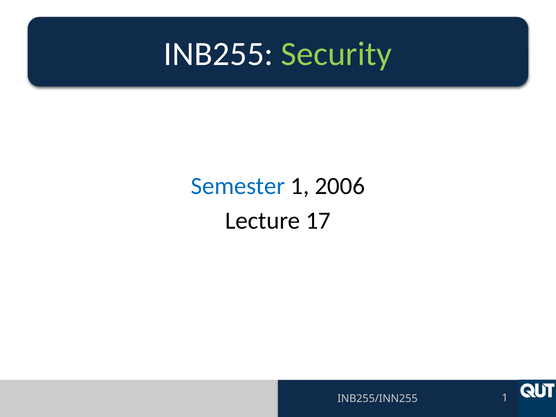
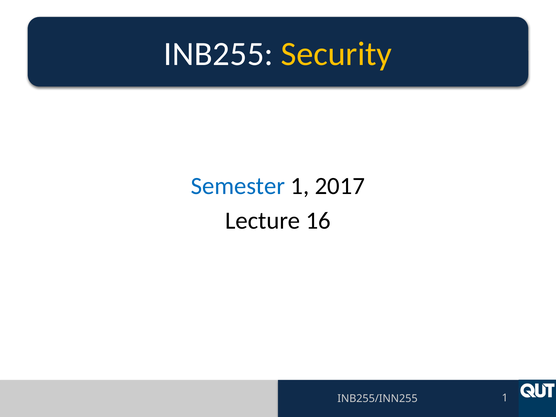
Security colour: light green -> yellow
2006: 2006 -> 2017
17: 17 -> 16
